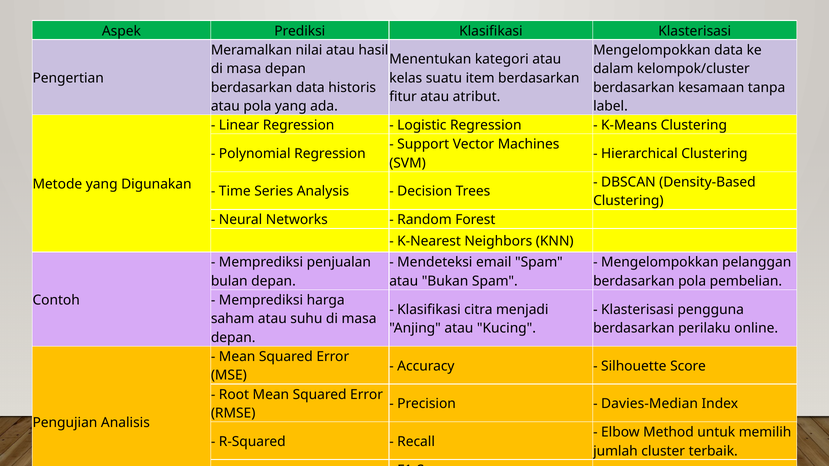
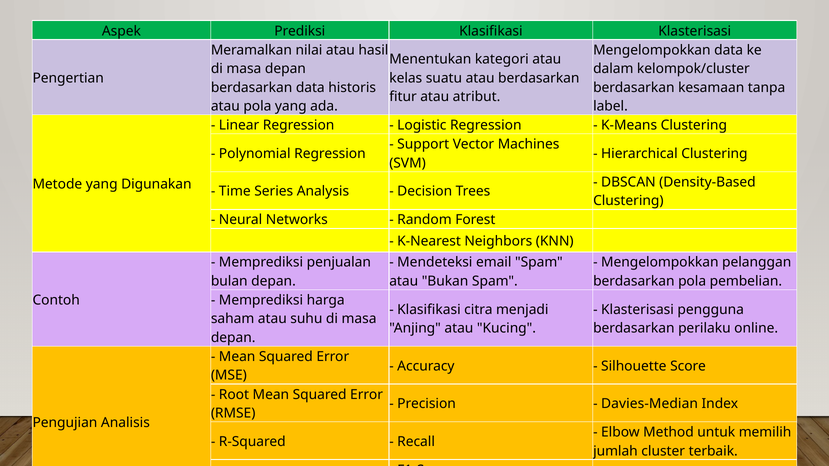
suatu item: item -> atau
